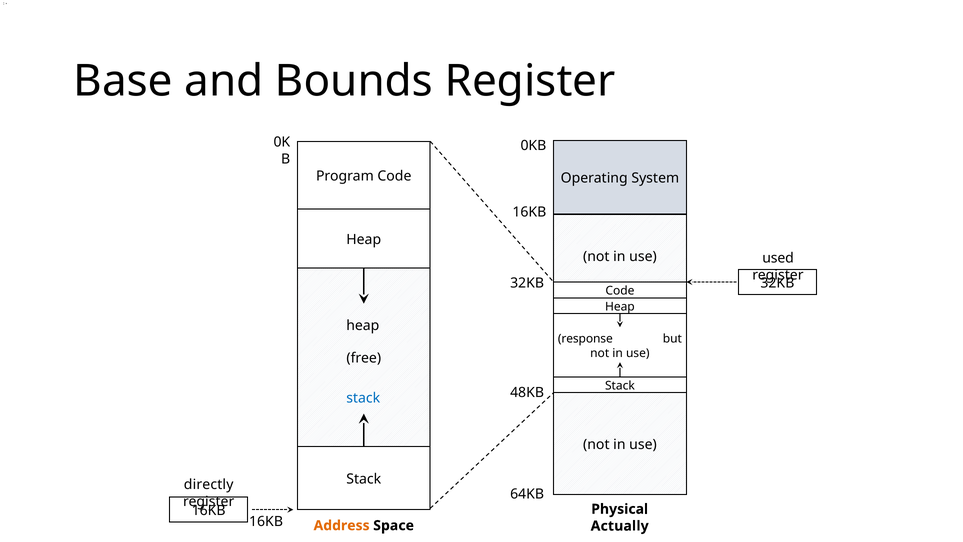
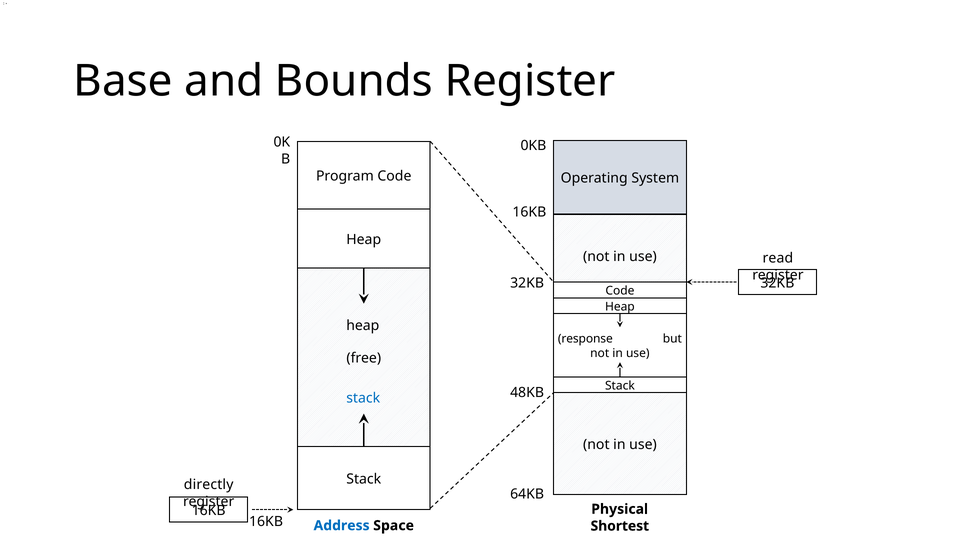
used: used -> read
Address colour: orange -> blue
Actually: Actually -> Shortest
